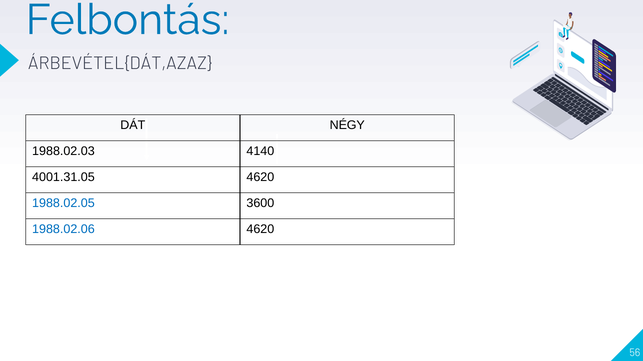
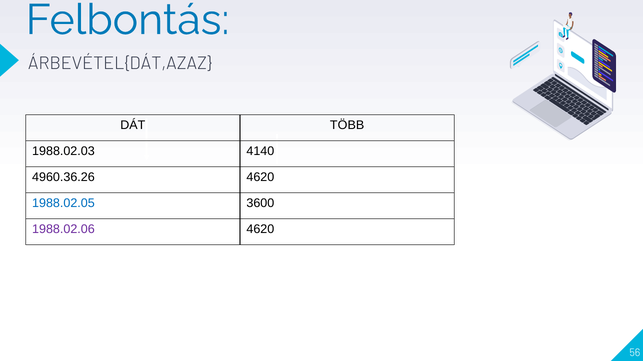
NÉGY: NÉGY -> TÖBB
4001.31.05: 4001.31.05 -> 4960.36.26
1988.02.06 colour: blue -> purple
